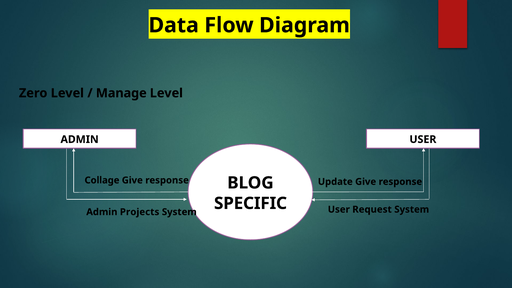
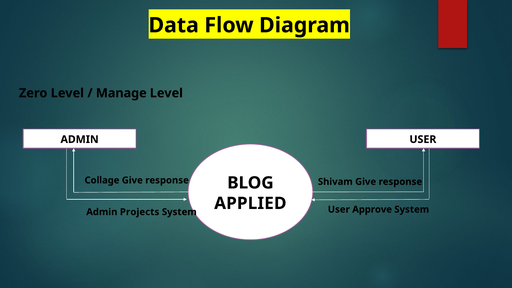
Update: Update -> Shivam
SPECIFIC: SPECIFIC -> APPLIED
Request: Request -> Approve
